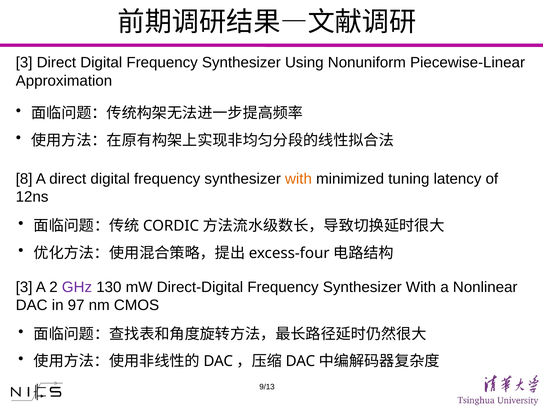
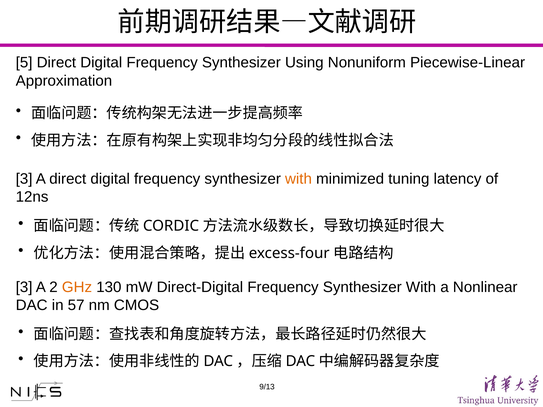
3 at (24, 63): 3 -> 5
8 at (24, 179): 8 -> 3
GHz colour: purple -> orange
97: 97 -> 57
